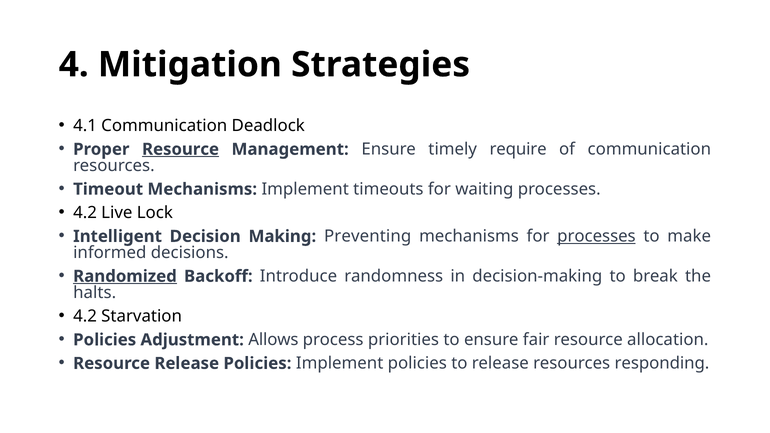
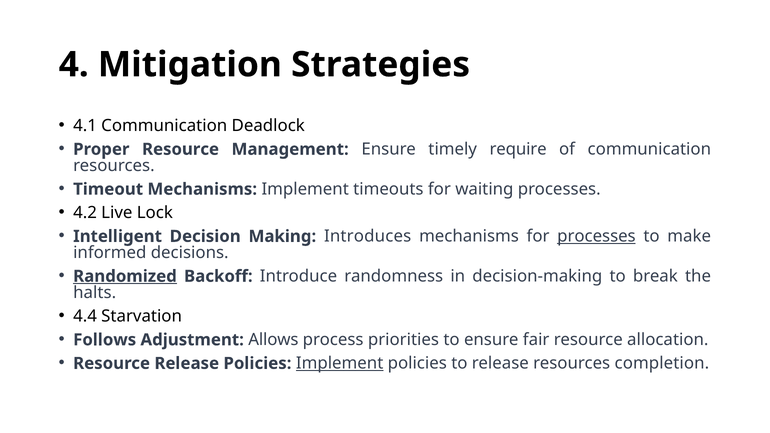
Resource at (181, 149) underline: present -> none
Preventing: Preventing -> Introduces
4.2 at (85, 316): 4.2 -> 4.4
Policies at (105, 340): Policies -> Follows
Implement at (340, 363) underline: none -> present
responding: responding -> completion
